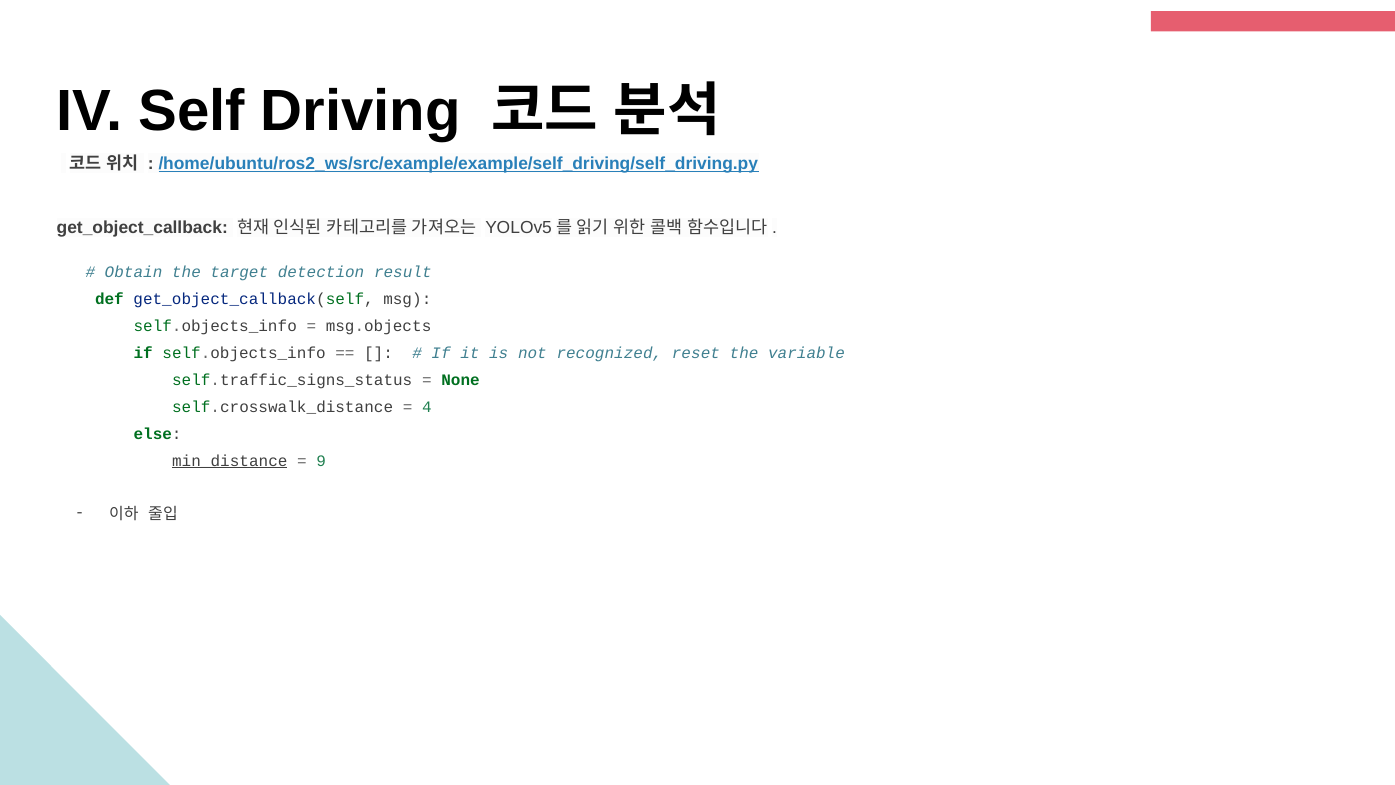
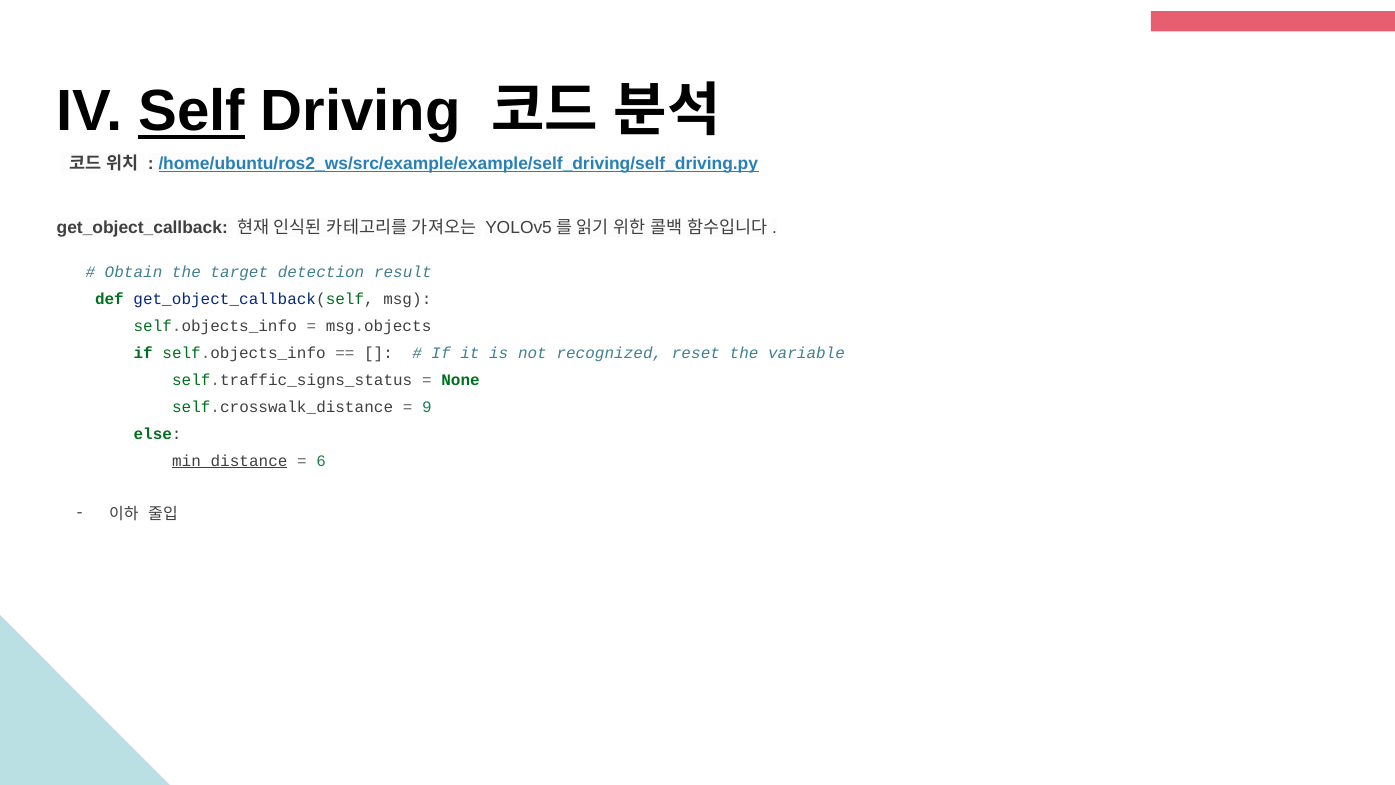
Self underline: none -> present
4: 4 -> 9
9: 9 -> 6
